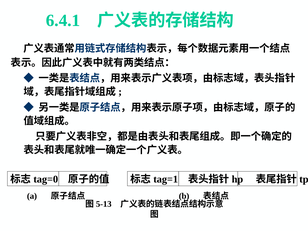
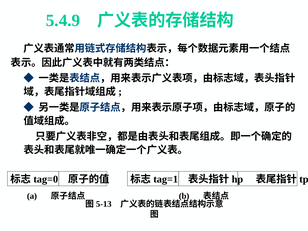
6.4.1: 6.4.1 -> 5.4.9
